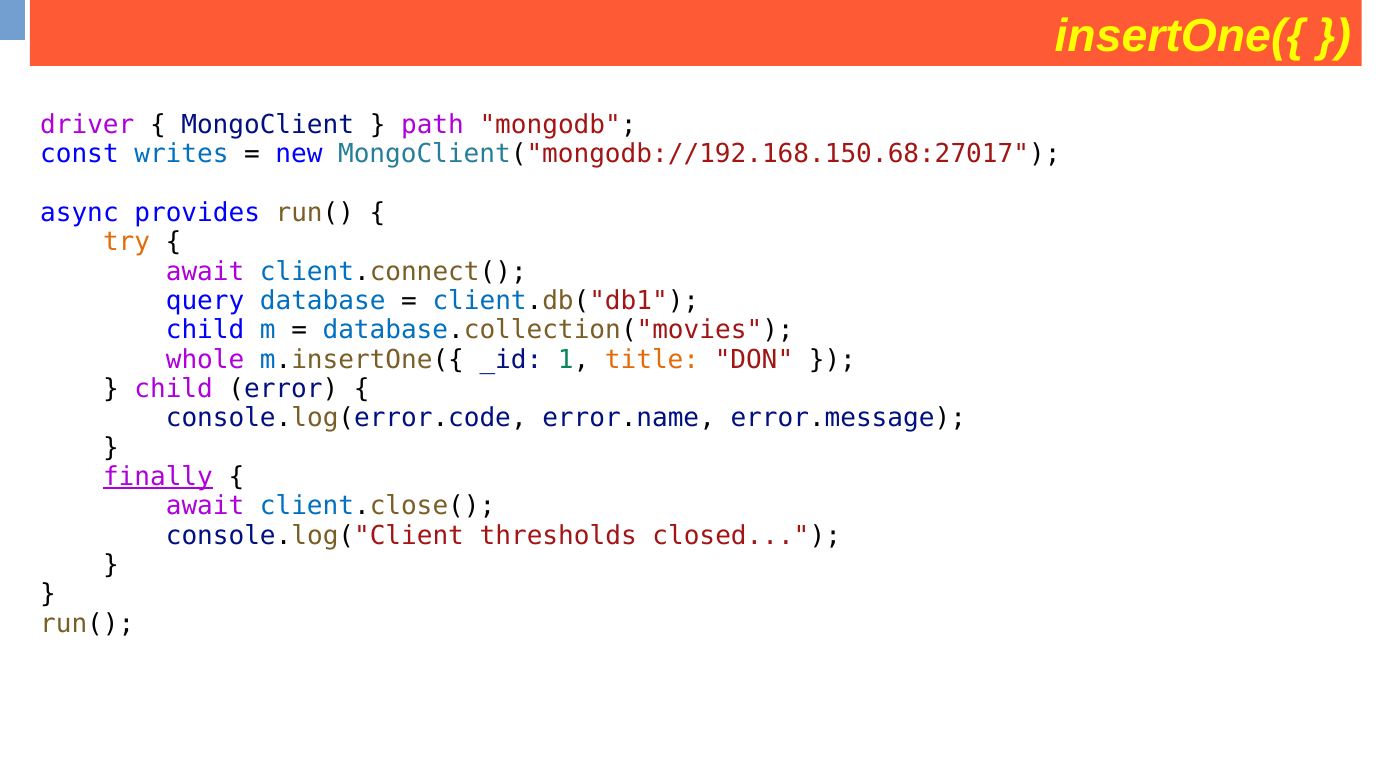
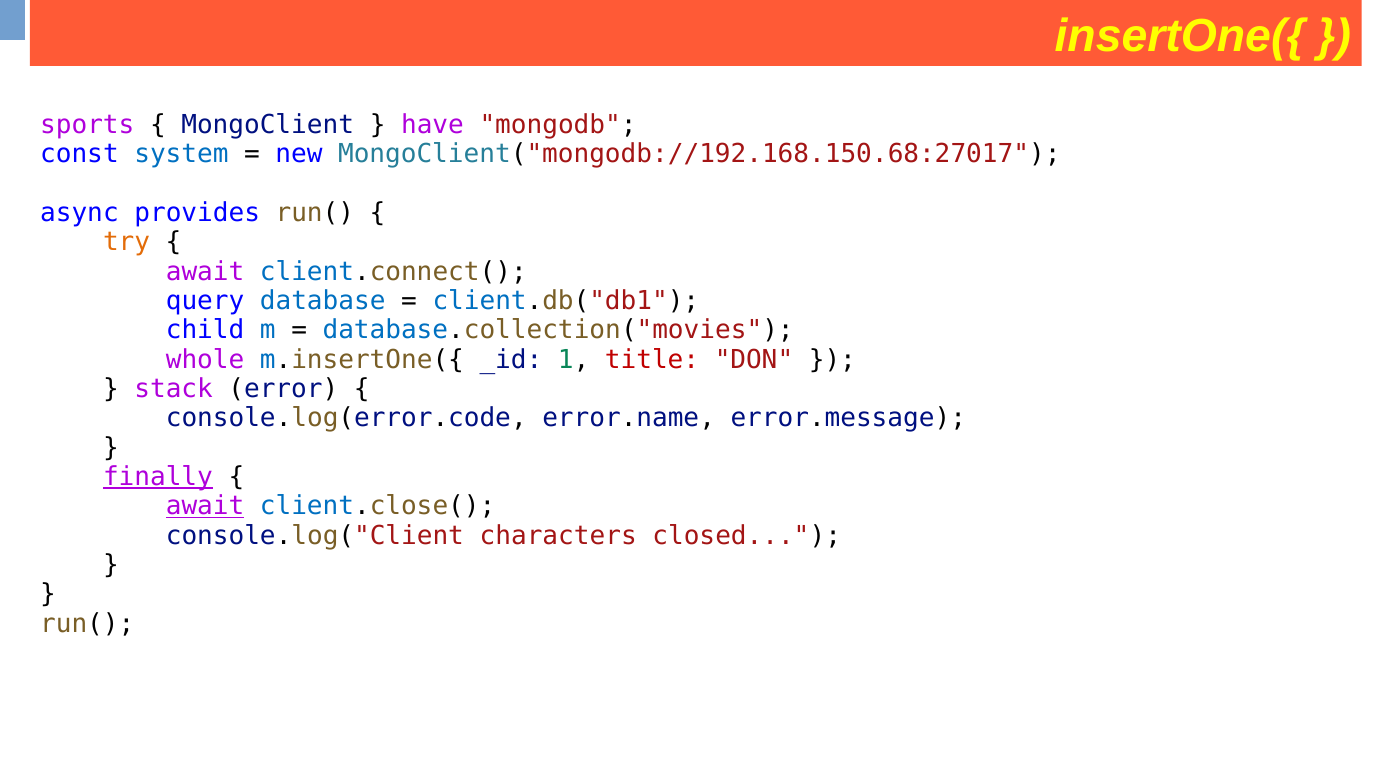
driver: driver -> sports
path: path -> have
writes: writes -> system
title colour: orange -> red
child at (174, 389): child -> stack
await at (205, 506) underline: none -> present
thresholds: thresholds -> characters
